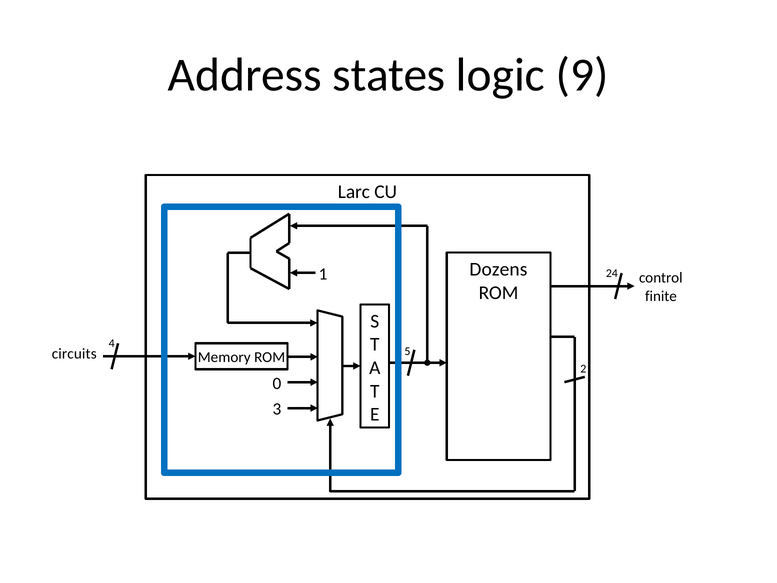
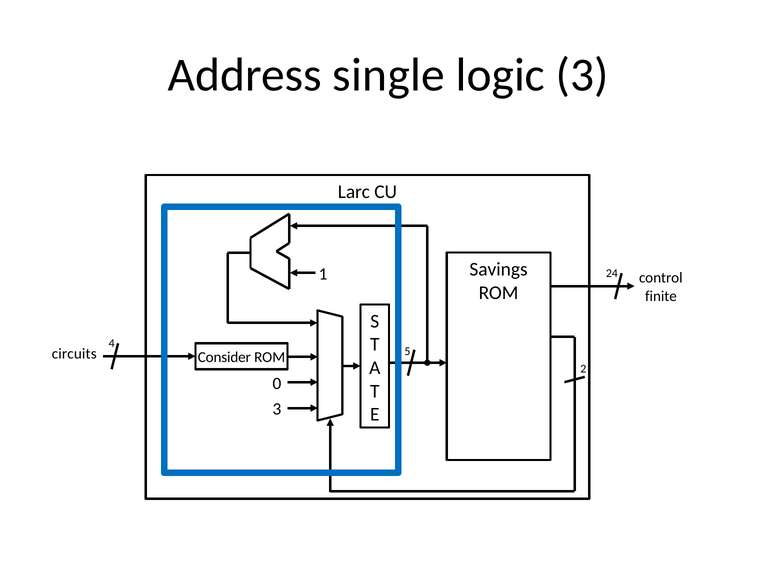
states: states -> single
logic 9: 9 -> 3
Dozens: Dozens -> Savings
Memory: Memory -> Consider
